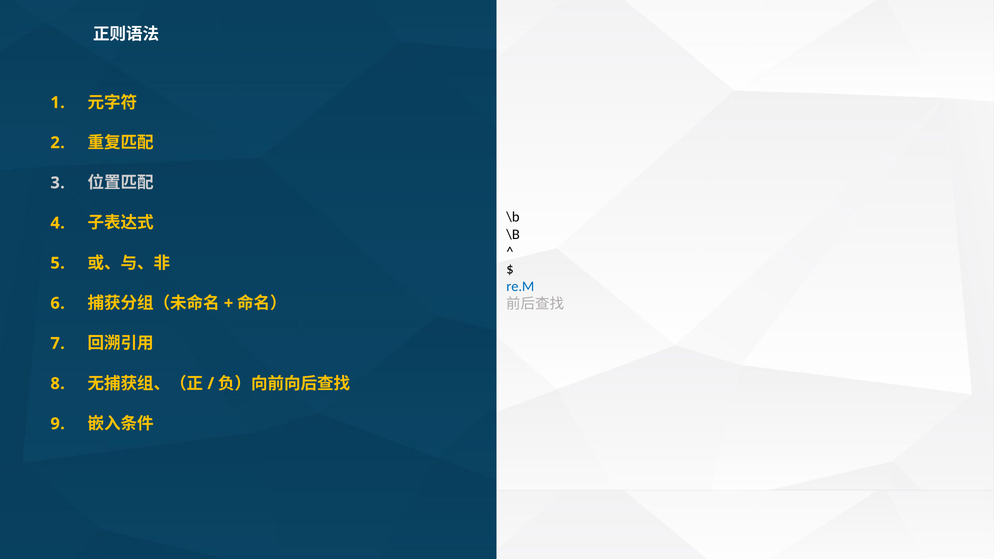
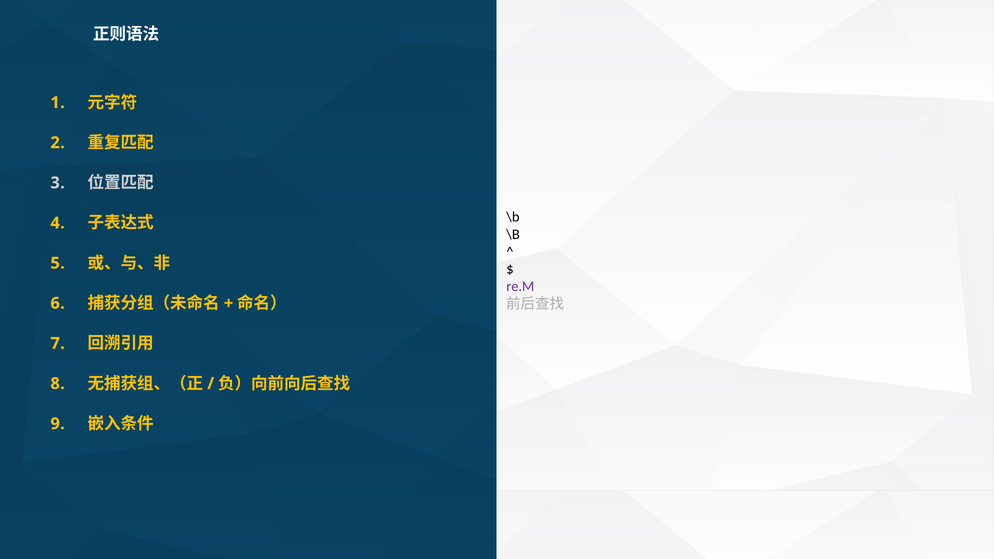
re.M colour: blue -> purple
